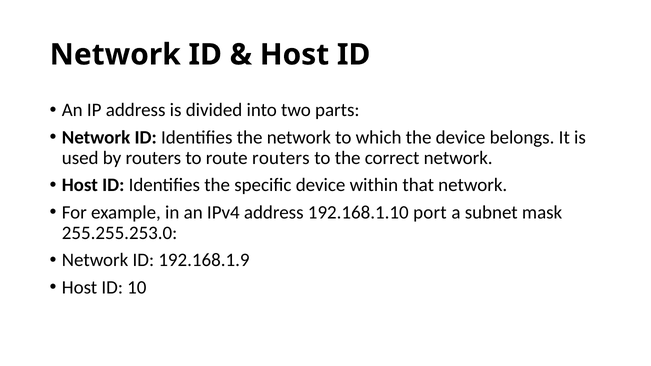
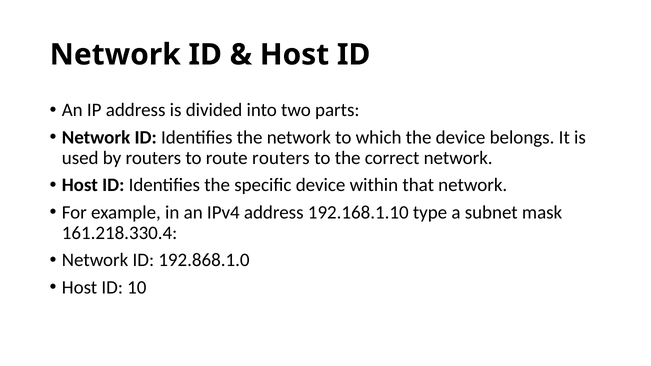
port: port -> type
255.255.253.0: 255.255.253.0 -> 161.218.330.4
192.168.1.9: 192.168.1.9 -> 192.868.1.0
